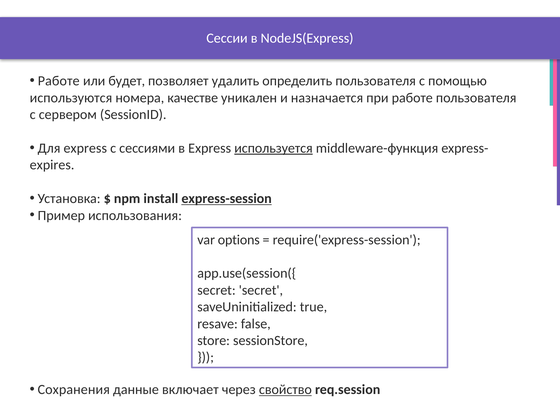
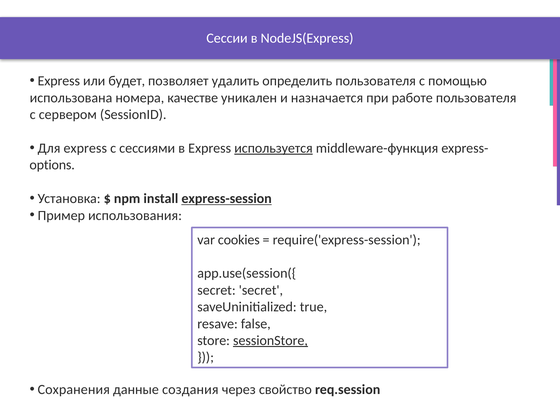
Работе at (59, 81): Работе -> Express
используются: используются -> использована
expires: expires -> options
options: options -> cookies
sessionStore underline: none -> present
включает: включает -> создания
свойство underline: present -> none
